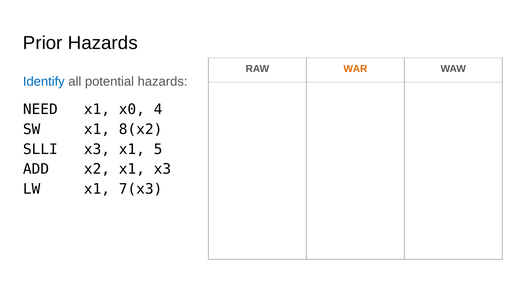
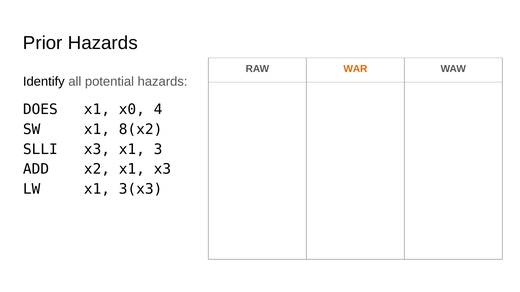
Identify colour: blue -> black
NEED: NEED -> DOES
5: 5 -> 3
7(x3: 7(x3 -> 3(x3
